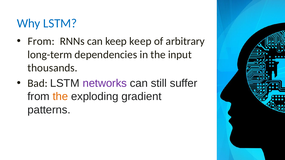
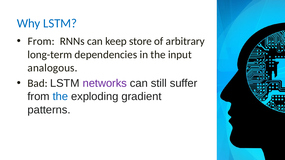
keep keep: keep -> store
thousands: thousands -> analogous
the at (60, 97) colour: orange -> blue
